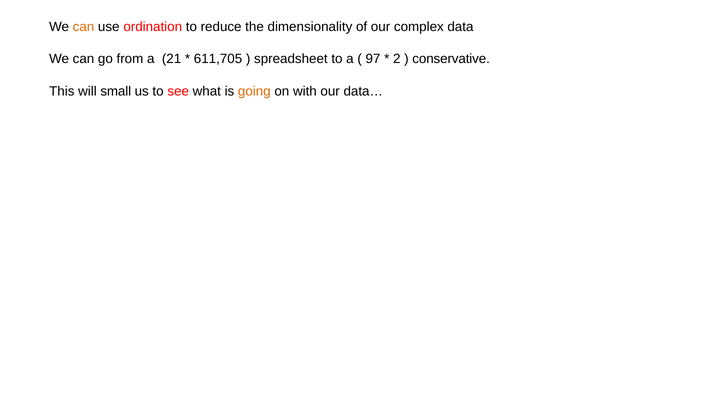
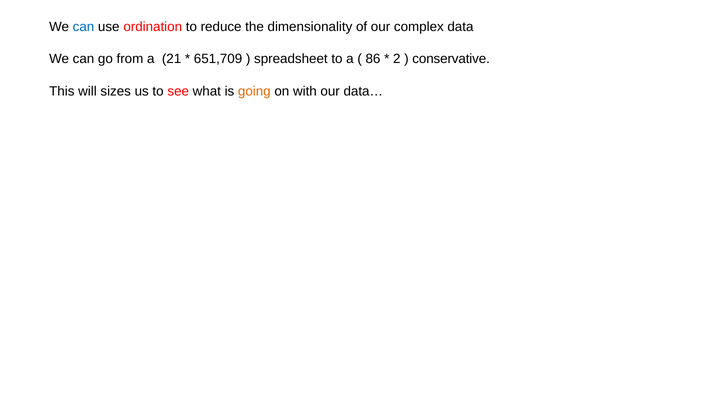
can at (83, 27) colour: orange -> blue
611,705: 611,705 -> 651,709
97: 97 -> 86
small: small -> sizes
